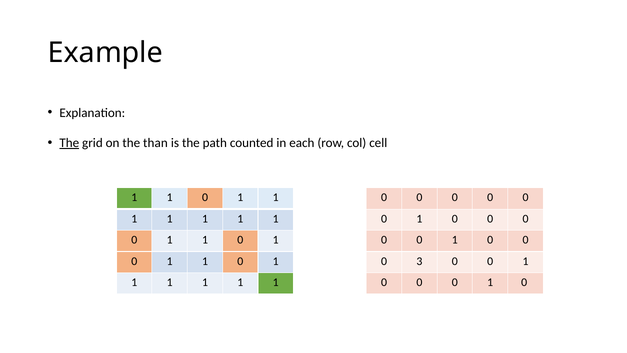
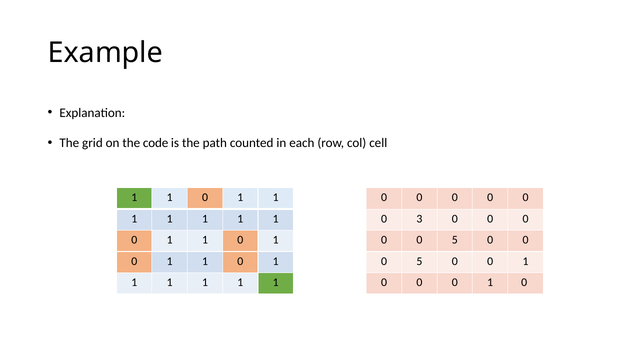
The at (69, 143) underline: present -> none
than: than -> code
1 at (419, 219): 1 -> 3
1 at (455, 240): 1 -> 5
3 at (419, 261): 3 -> 5
